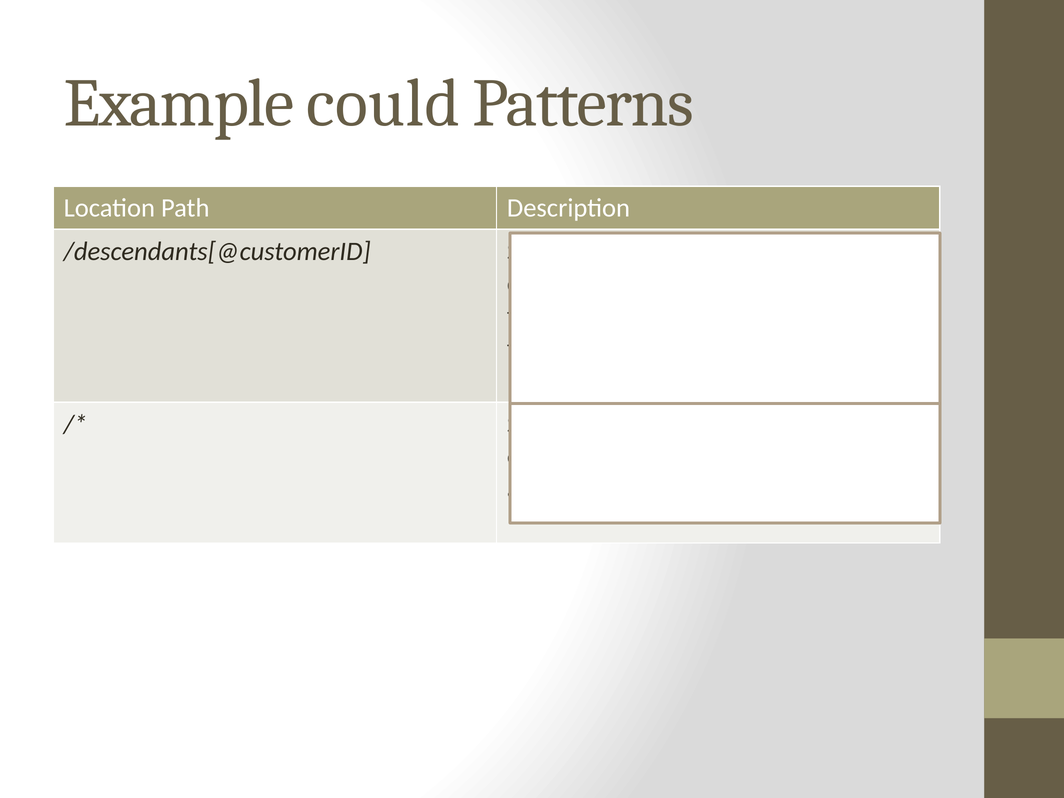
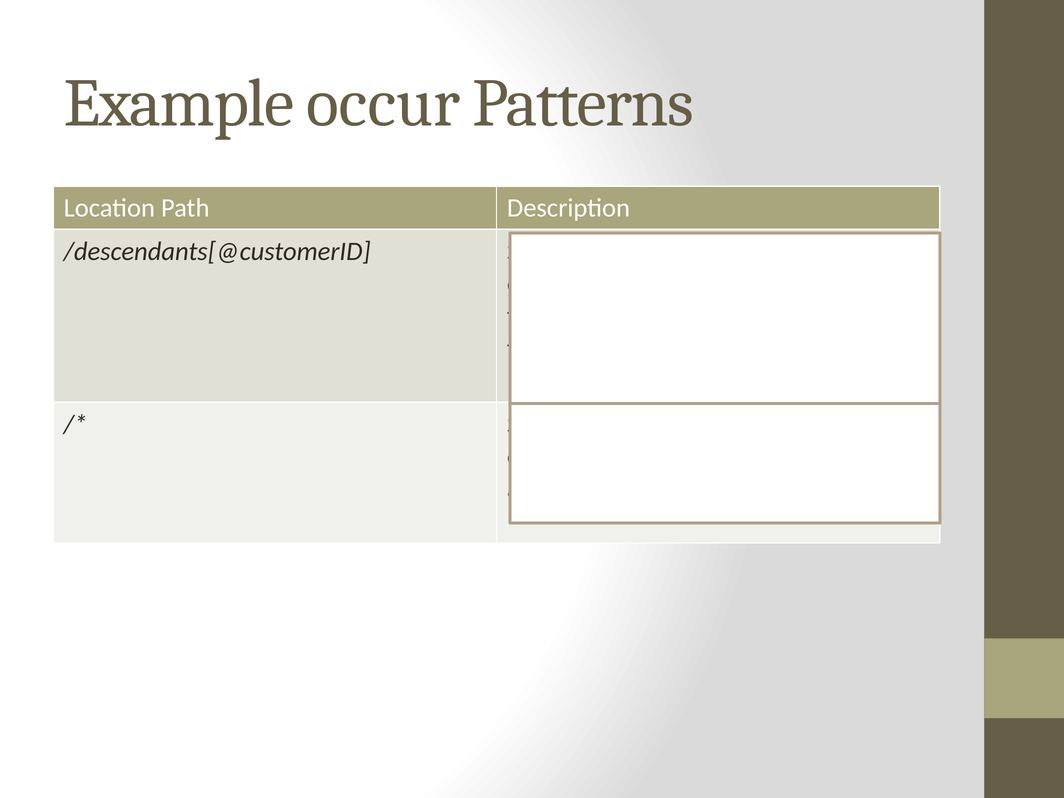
could: could -> occur
